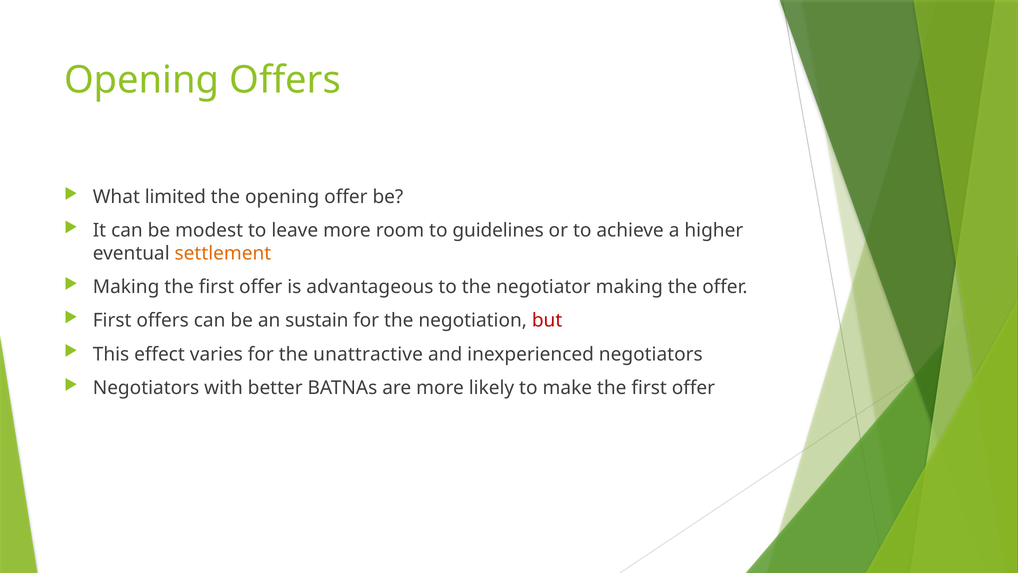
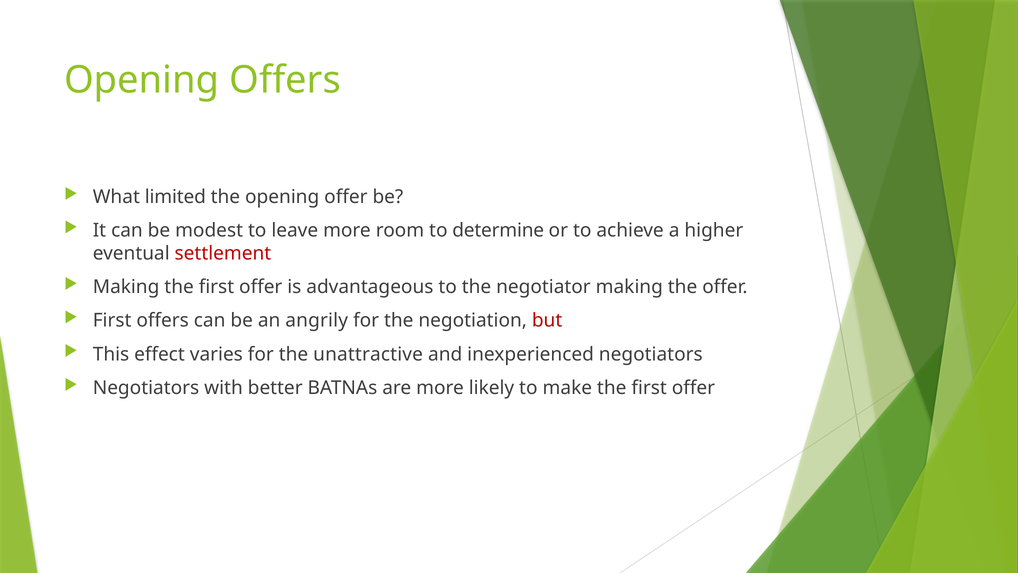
guidelines: guidelines -> determine
settlement colour: orange -> red
sustain: sustain -> angrily
